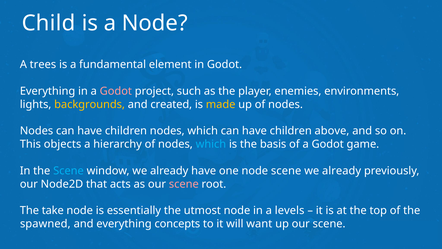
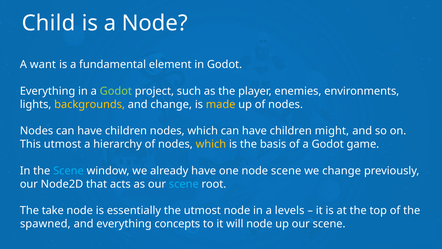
trees: trees -> want
Godot at (116, 91) colour: pink -> light green
and created: created -> change
above: above -> might
This objects: objects -> utmost
which at (211, 144) colour: light blue -> yellow
already at (342, 171): already -> change
scene at (184, 184) colour: pink -> light blue
will want: want -> node
